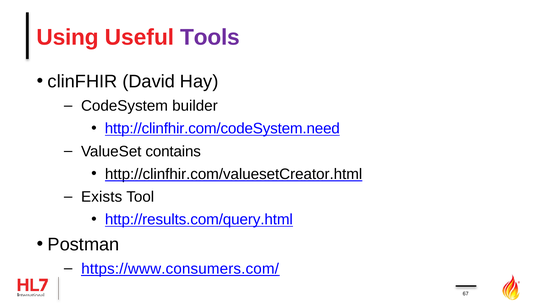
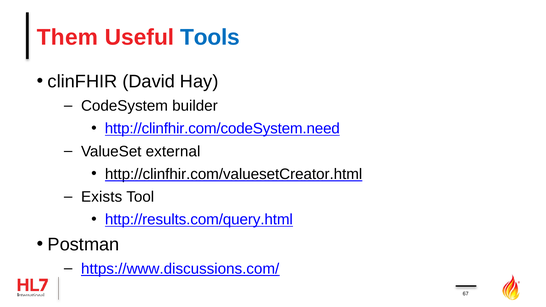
Using: Using -> Them
Tools colour: purple -> blue
contains: contains -> external
https://www.consumers.com/: https://www.consumers.com/ -> https://www.discussions.com/
